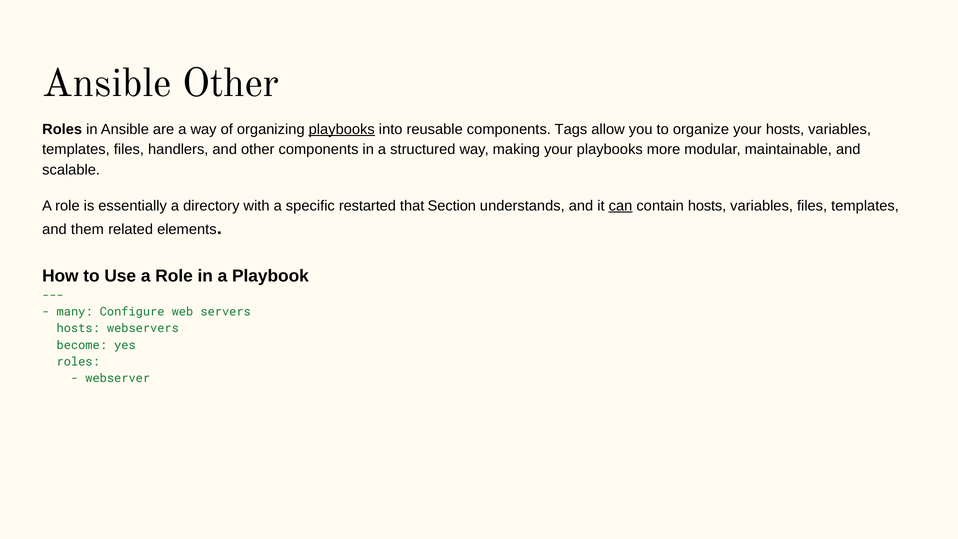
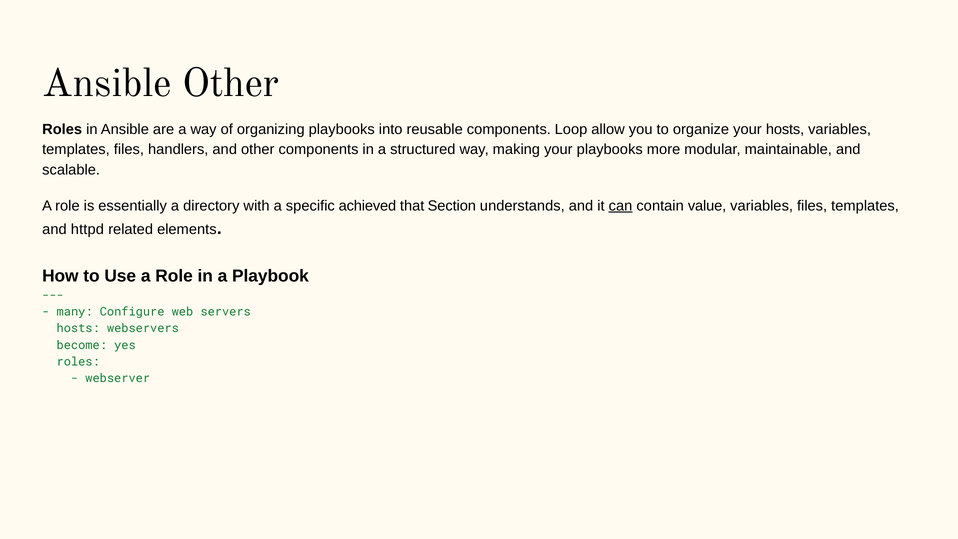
playbooks at (342, 129) underline: present -> none
Tags: Tags -> Loop
restarted: restarted -> achieved
contain hosts: hosts -> value
them: them -> httpd
